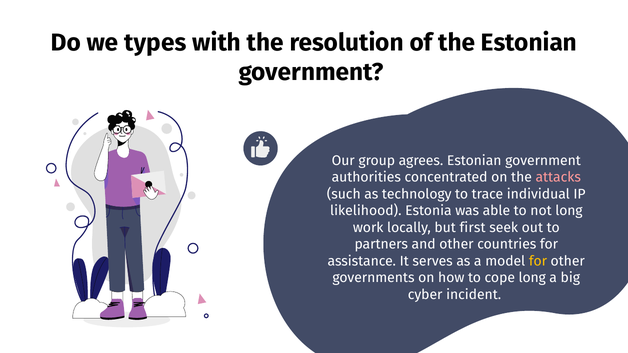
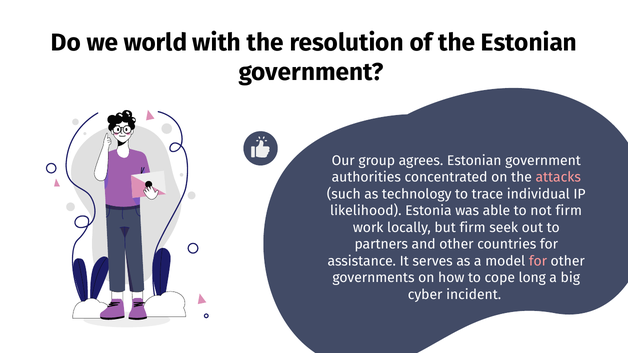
types: types -> world
not long: long -> firm
but first: first -> firm
for at (538, 261) colour: yellow -> pink
